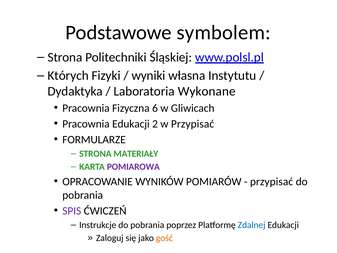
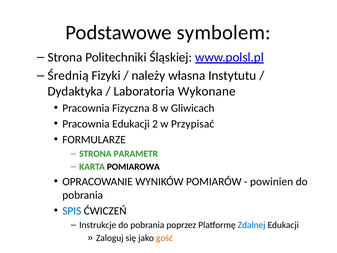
Których: Których -> Średnią
wyniki: wyniki -> należy
6: 6 -> 8
MATERIAŁY: MATERIAŁY -> PARAMETR
POMIAROWA colour: purple -> black
przypisać at (272, 181): przypisać -> powinien
SPIS colour: purple -> blue
